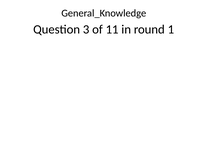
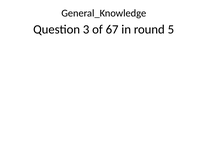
11: 11 -> 67
1: 1 -> 5
